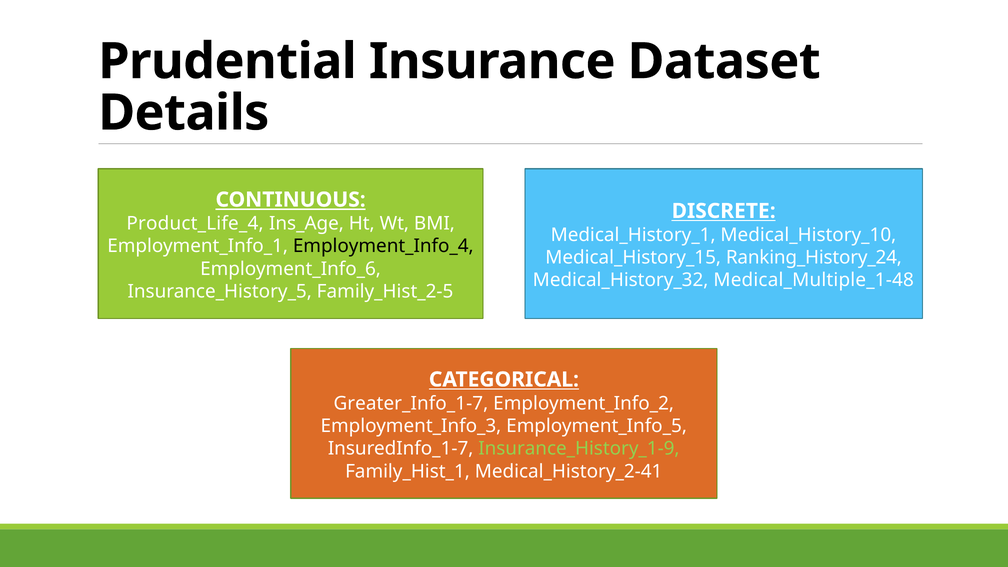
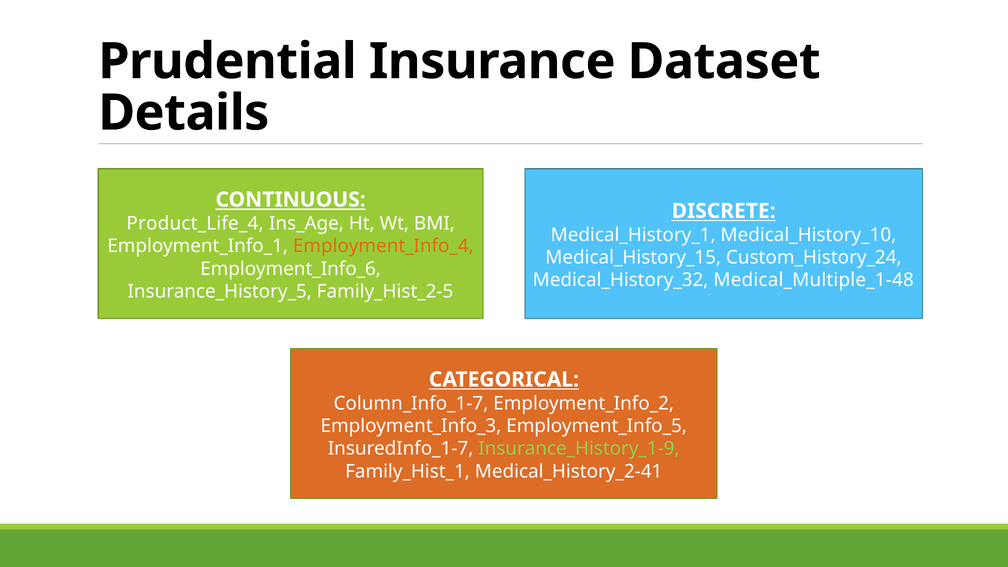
Employment_Info_4 colour: black -> orange
Ranking_History_24: Ranking_History_24 -> Custom_History_24
Greater_Info_1-7: Greater_Info_1-7 -> Column_Info_1-7
